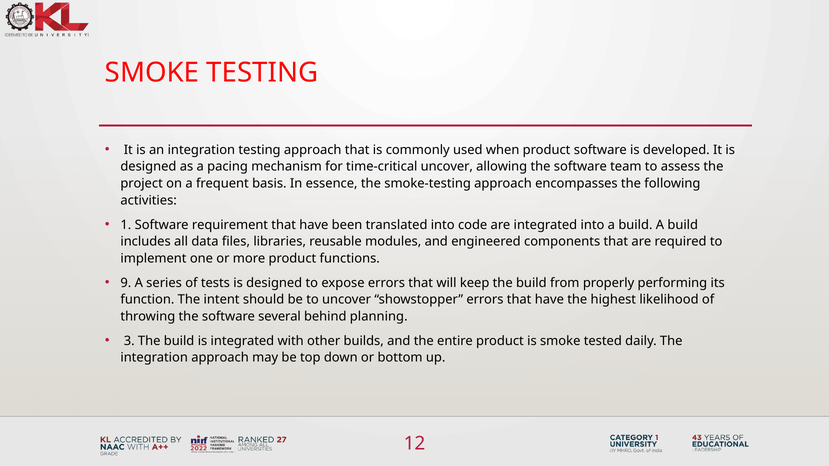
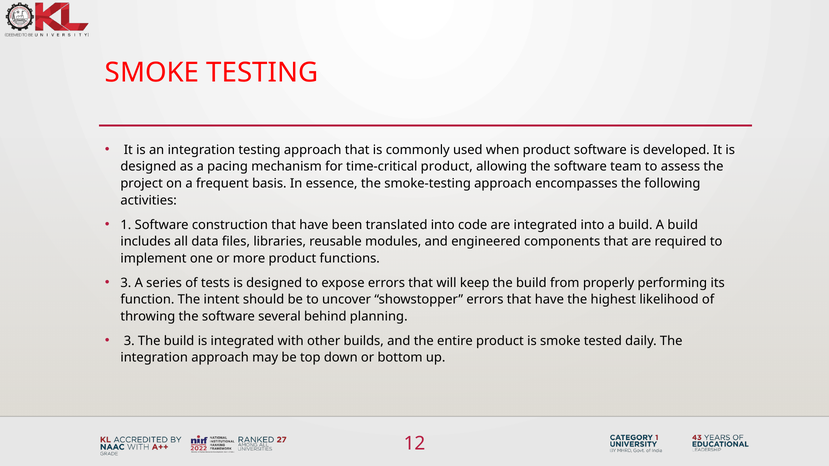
time-critical uncover: uncover -> product
requirement: requirement -> construction
9 at (126, 283): 9 -> 3
